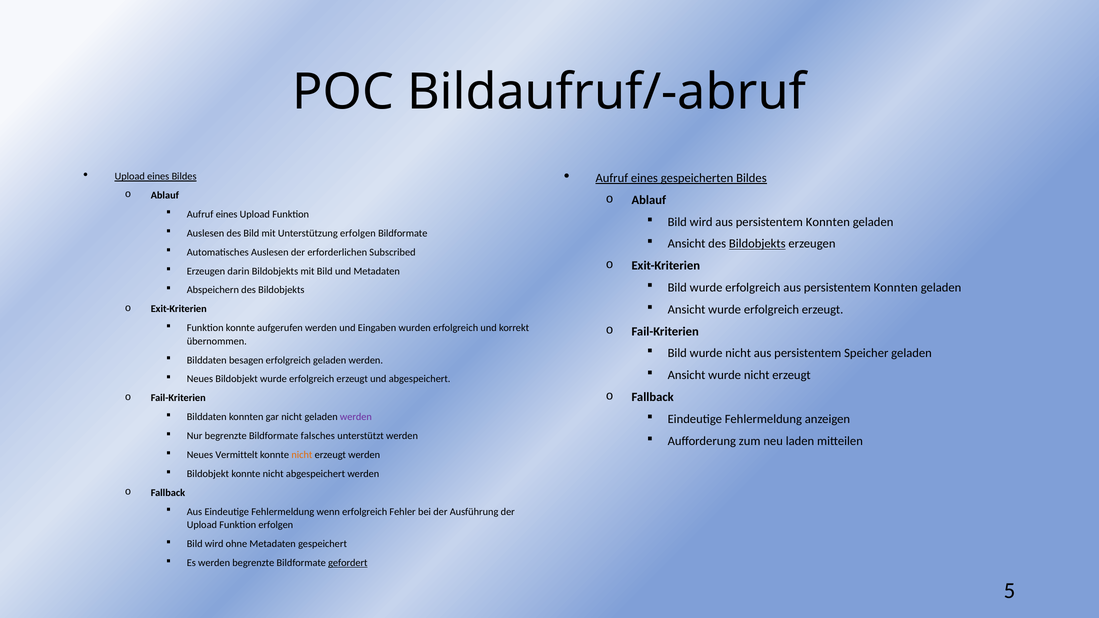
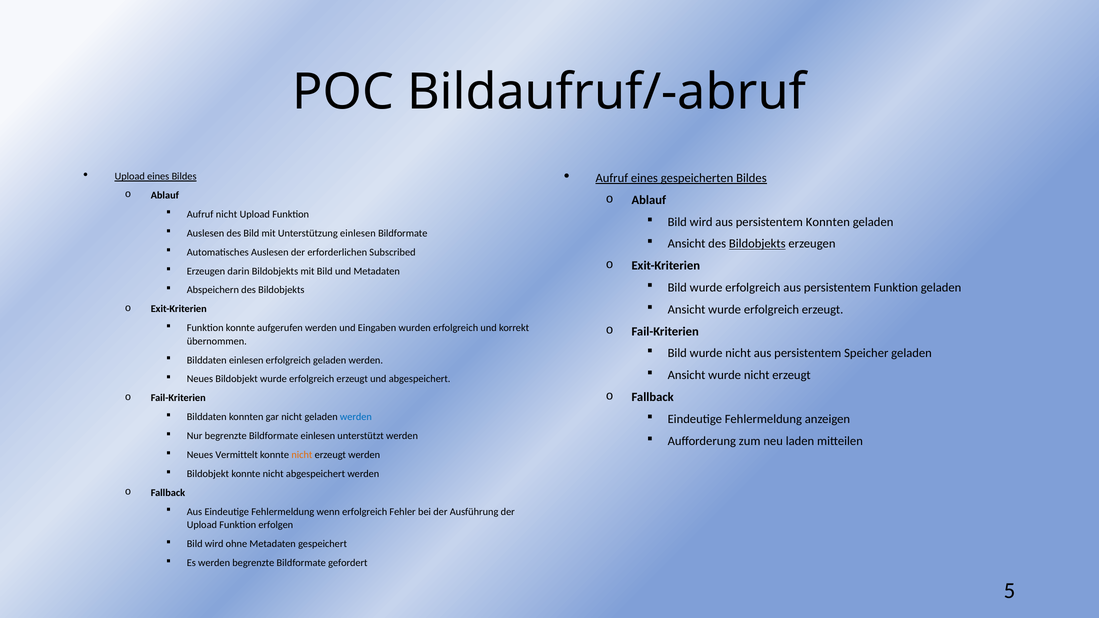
eines at (227, 214): eines -> nicht
Unterstützung erfolgen: erfolgen -> einlesen
erfolgreich aus persistentem Konnten: Konnten -> Funktion
Bilddaten besagen: besagen -> einlesen
werden at (356, 417) colour: purple -> blue
Bildformate falsches: falsches -> einlesen
gefordert underline: present -> none
